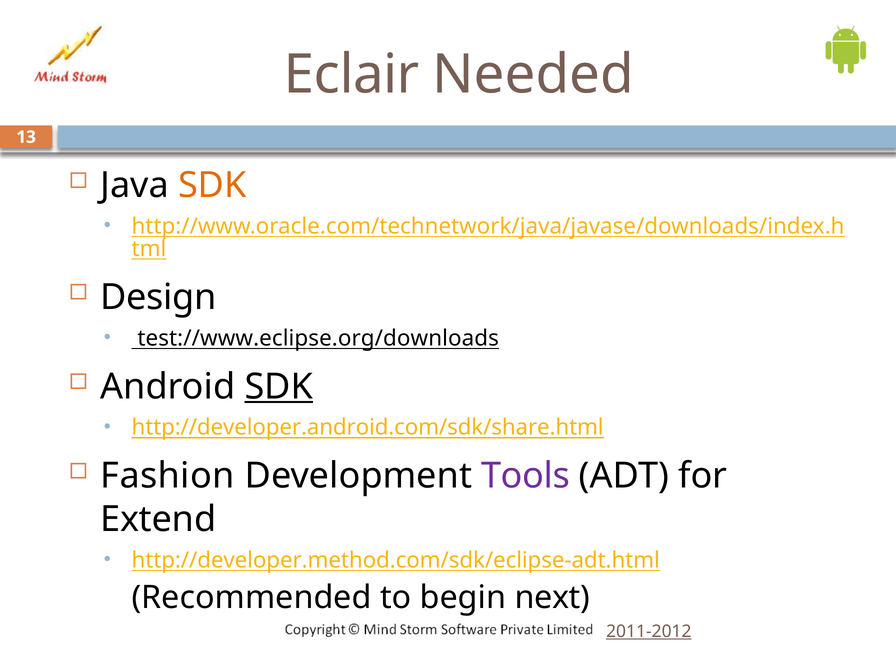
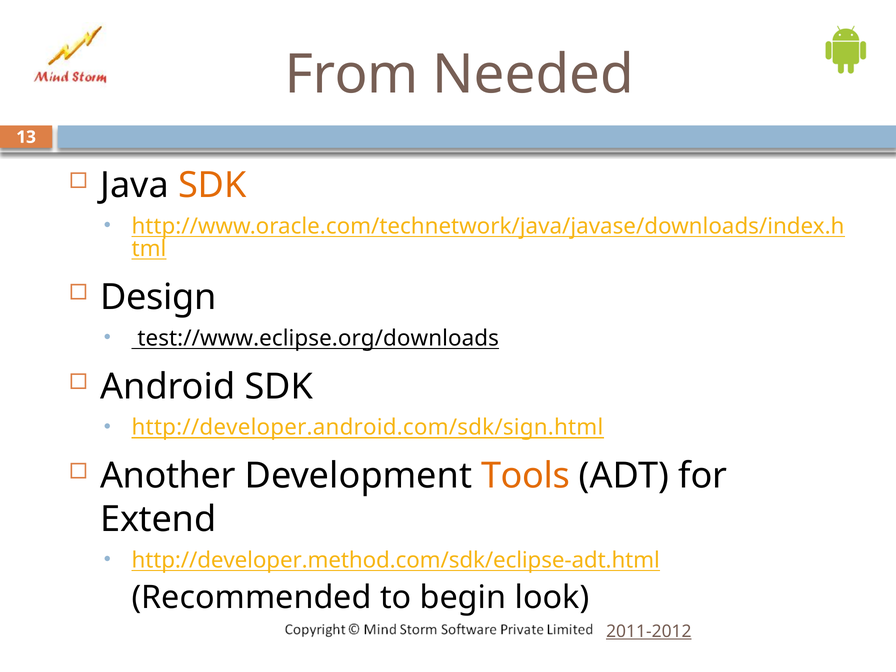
Eclair: Eclair -> From
SDK at (279, 387) underline: present -> none
http://developer.android.com/sdk/share.html: http://developer.android.com/sdk/share.html -> http://developer.android.com/sdk/sign.html
Fashion: Fashion -> Another
Tools colour: purple -> orange
next: next -> look
